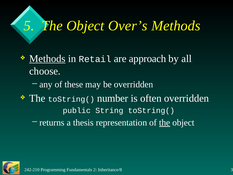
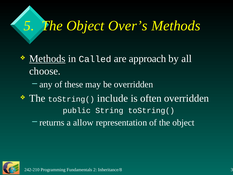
Retail: Retail -> Called
number: number -> include
thesis: thesis -> allow
the at (165, 122) underline: present -> none
